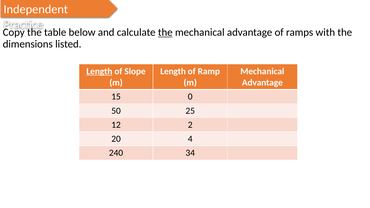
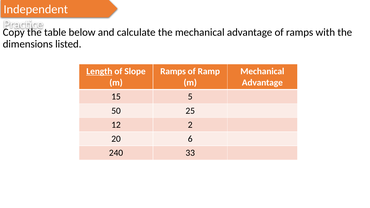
the at (165, 32) underline: present -> none
Length at (173, 71): Length -> Ramps
0: 0 -> 5
4: 4 -> 6
34: 34 -> 33
